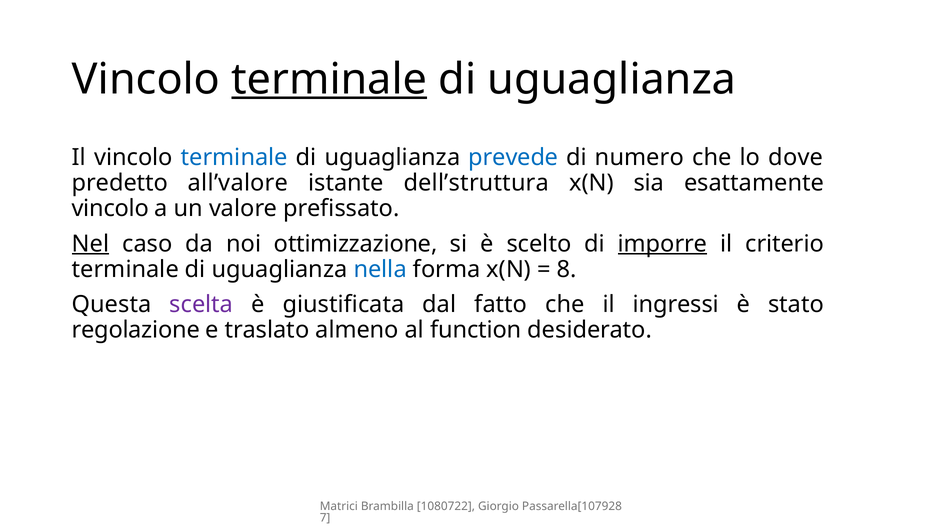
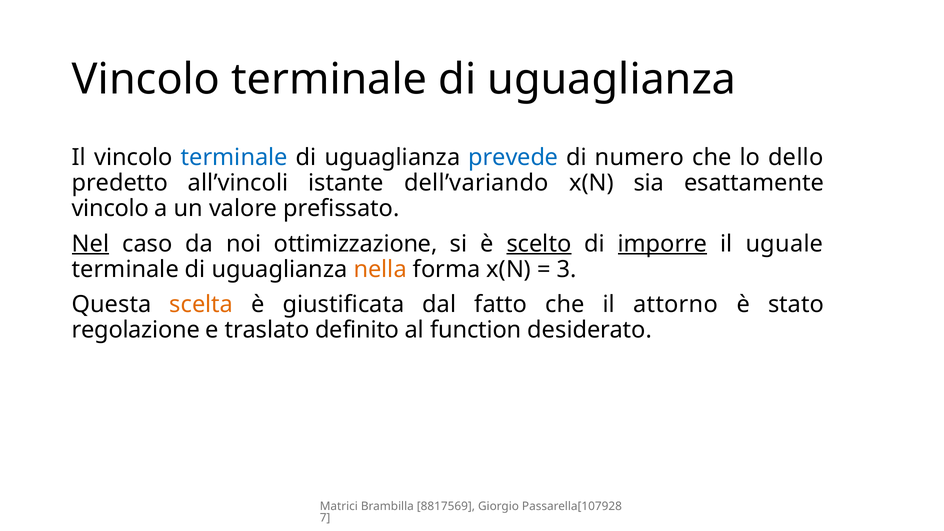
terminale at (329, 79) underline: present -> none
dove: dove -> dello
all’valore: all’valore -> all’vincoli
dell’struttura: dell’struttura -> dell’variando
scelto underline: none -> present
criterio: criterio -> uguale
nella colour: blue -> orange
8: 8 -> 3
scelta colour: purple -> orange
ingressi: ingressi -> attorno
almeno: almeno -> definito
1080722: 1080722 -> 8817569
